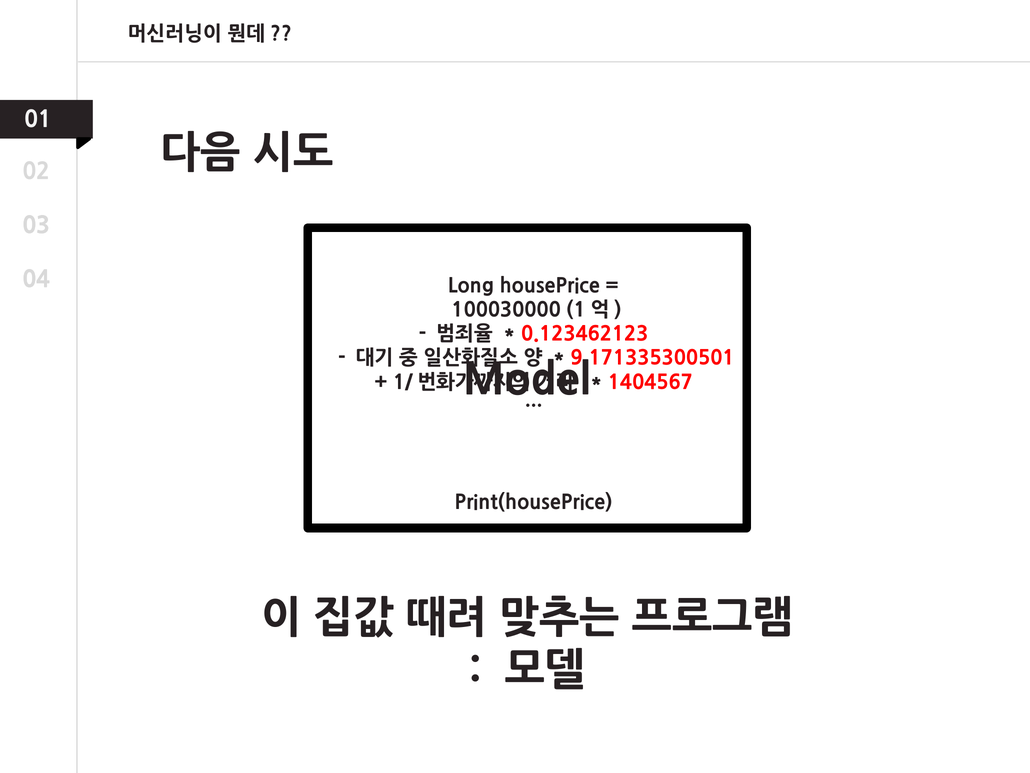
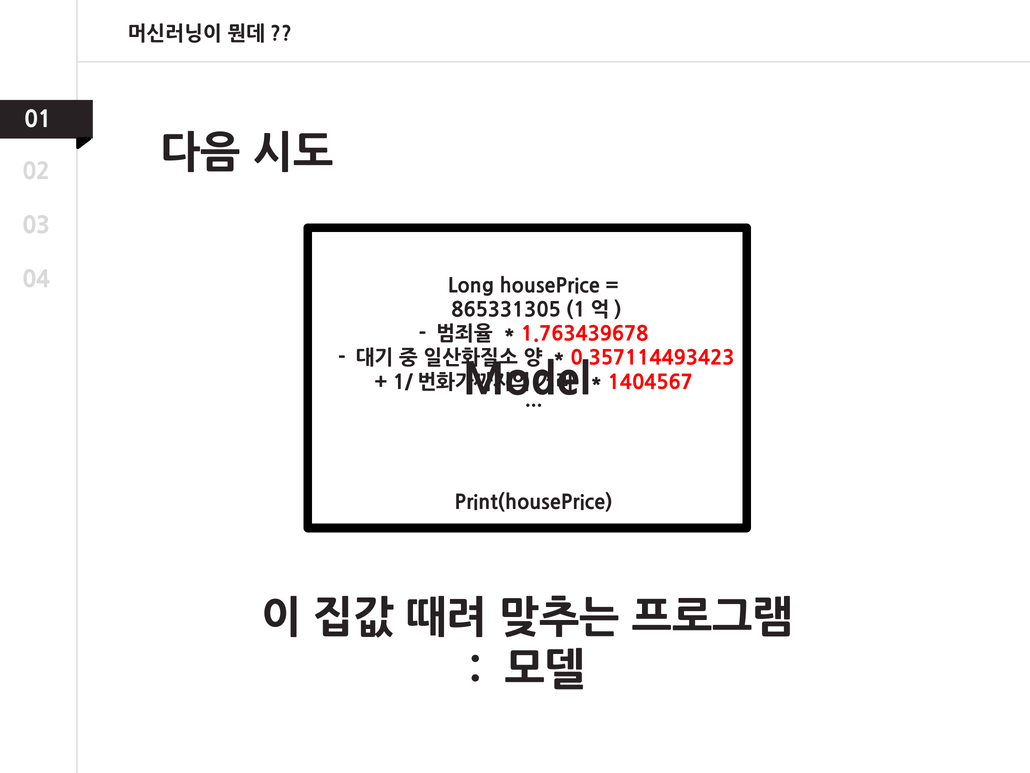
100030000: 100030000 -> 865331305
0.123462123: 0.123462123 -> 1.763439678
9.171335300501: 9.171335300501 -> 0.357114493423
